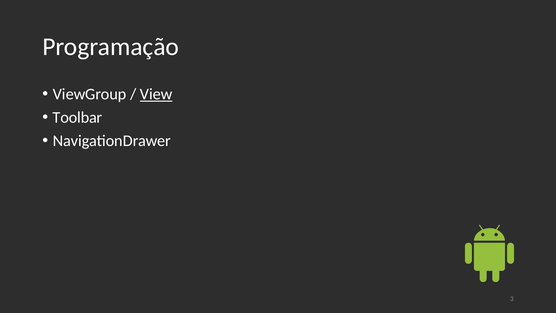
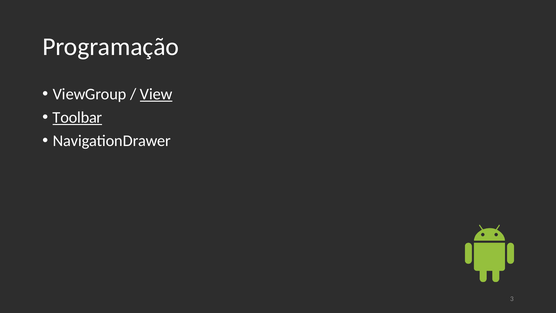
Toolbar underline: none -> present
